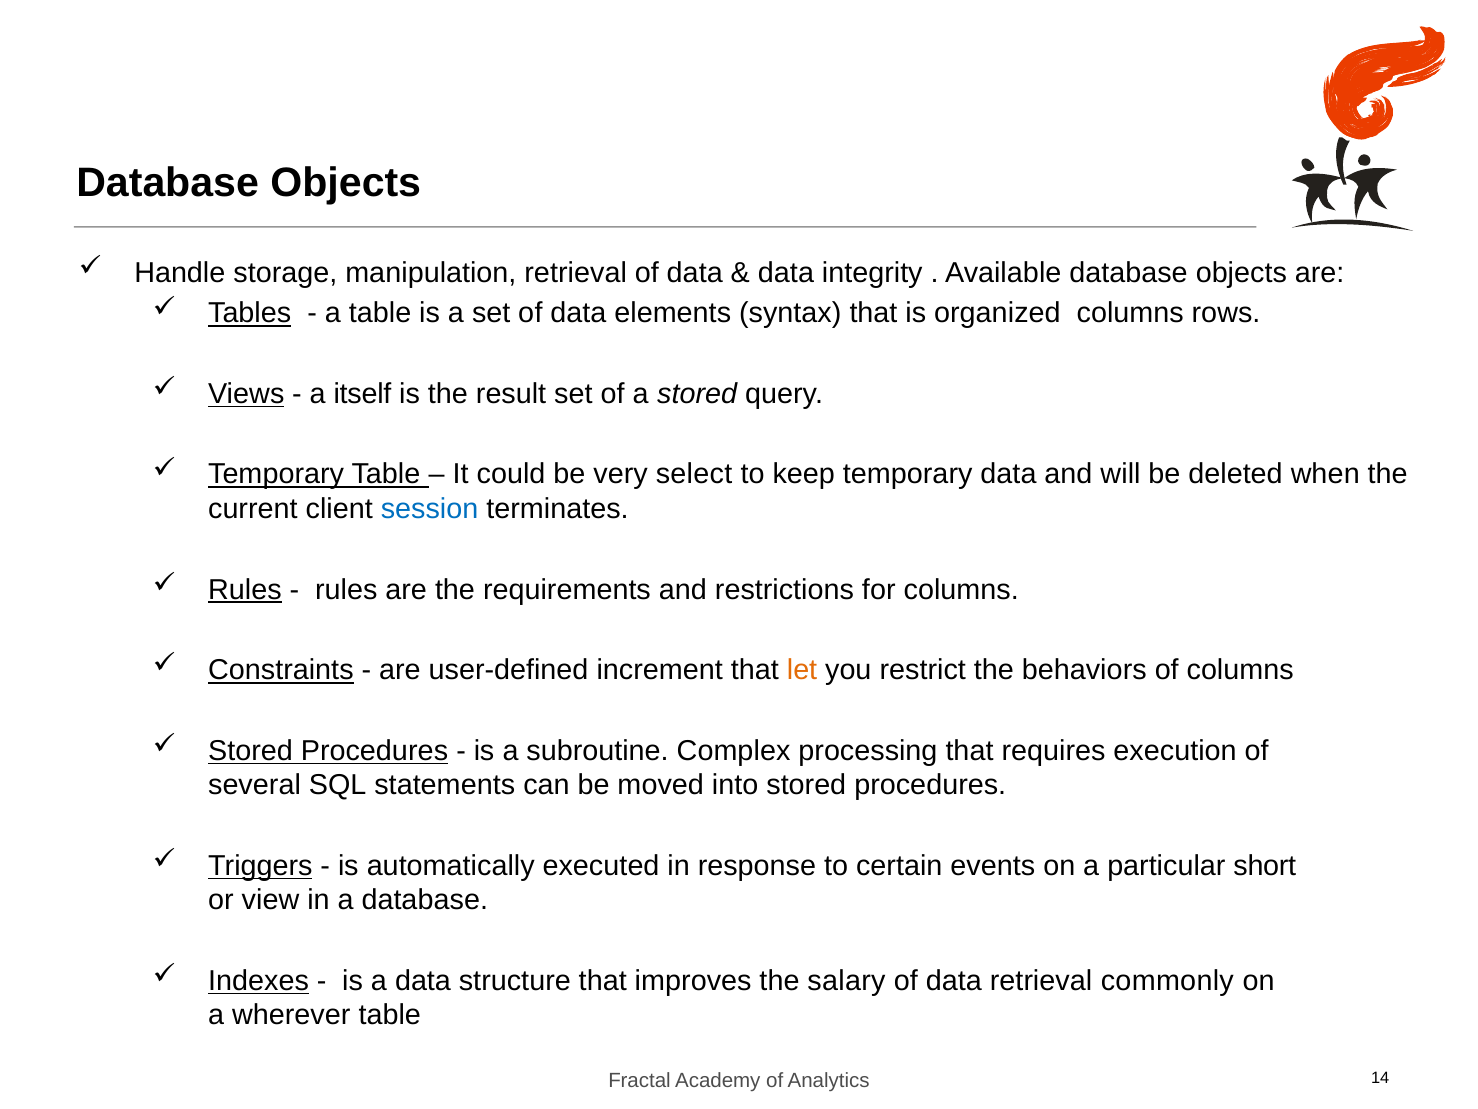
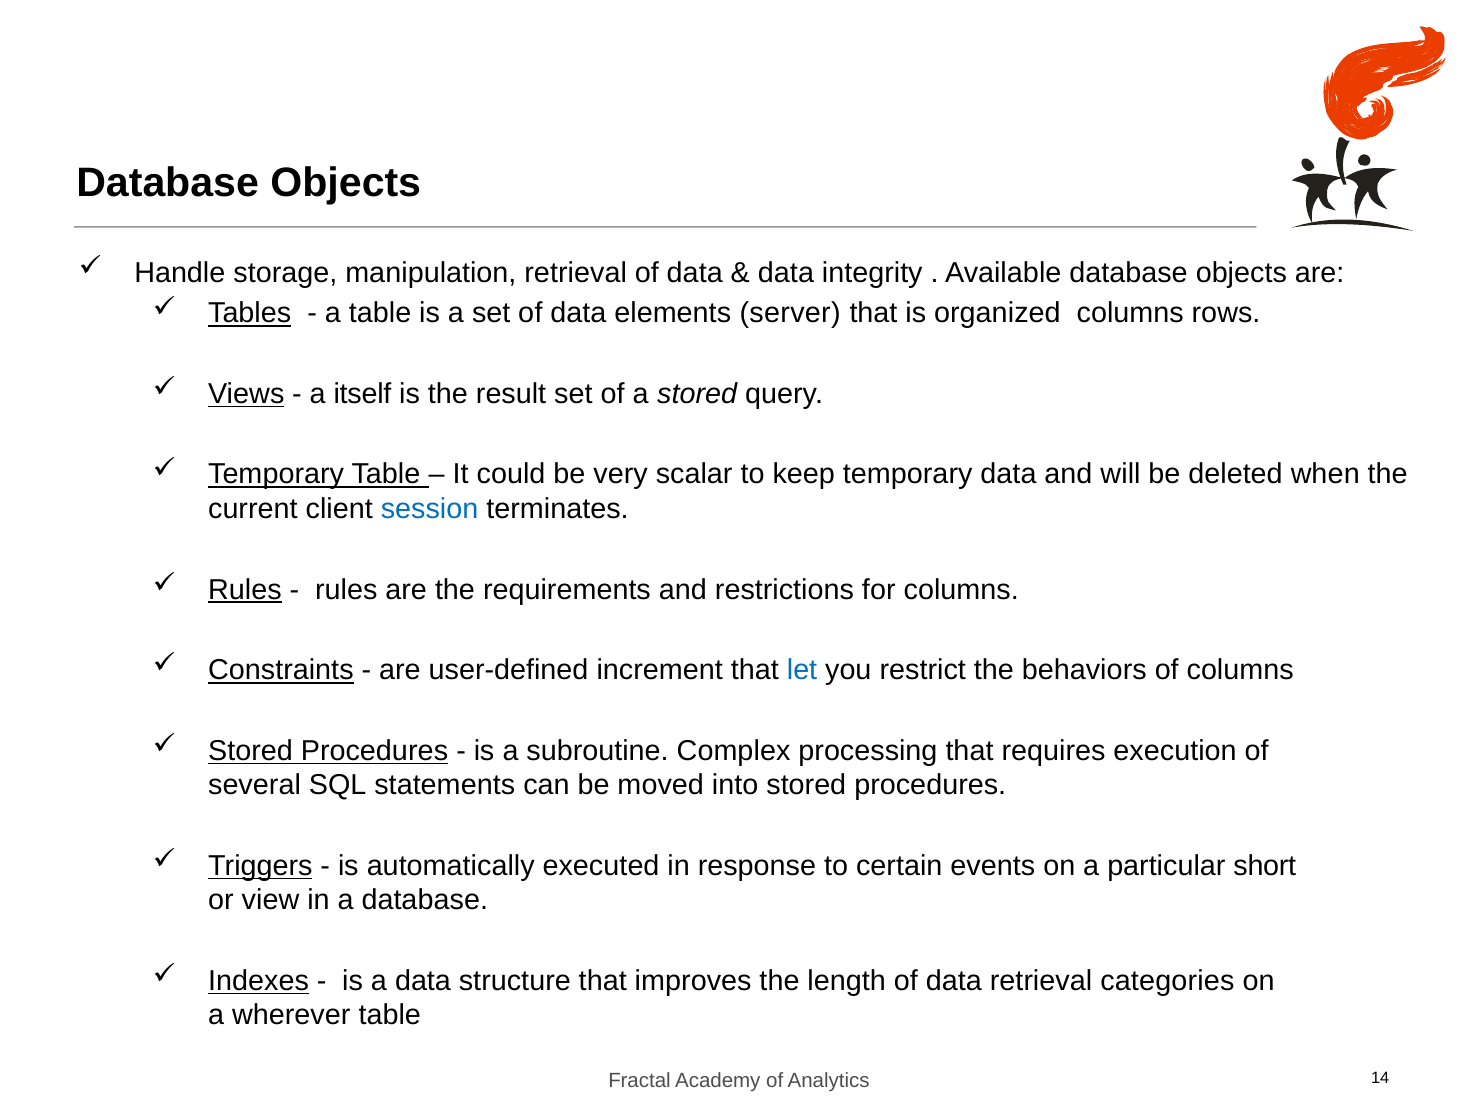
syntax: syntax -> server
select: select -> scalar
let colour: orange -> blue
salary: salary -> length
commonly: commonly -> categories
